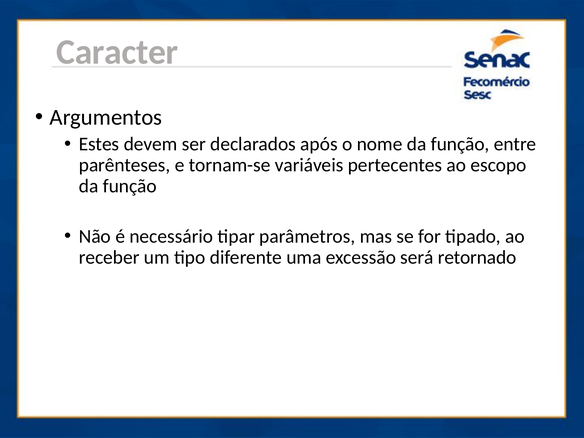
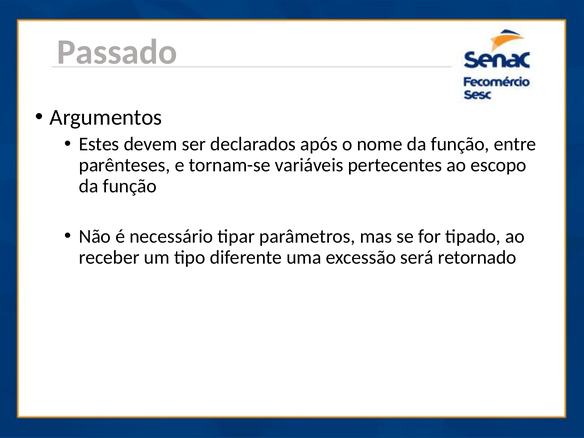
Caracter: Caracter -> Passado
